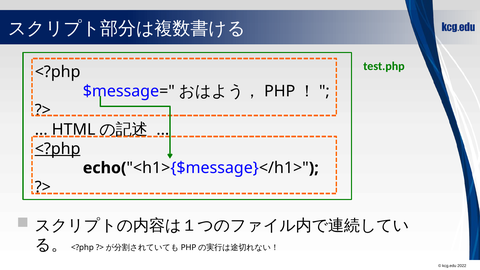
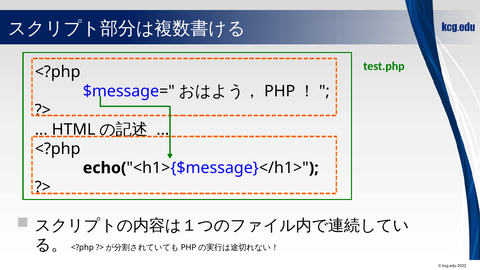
<?php at (58, 149) underline: present -> none
